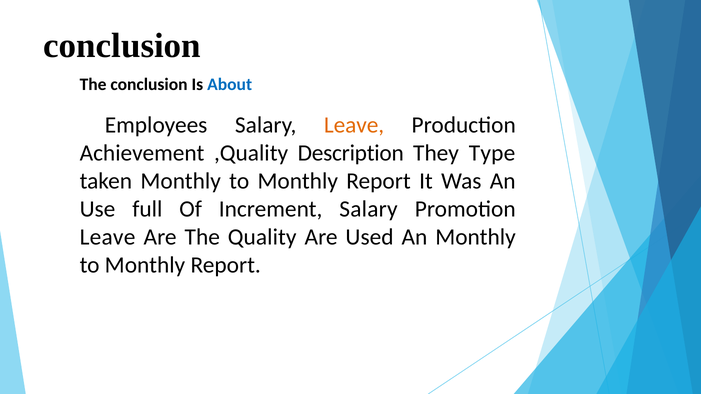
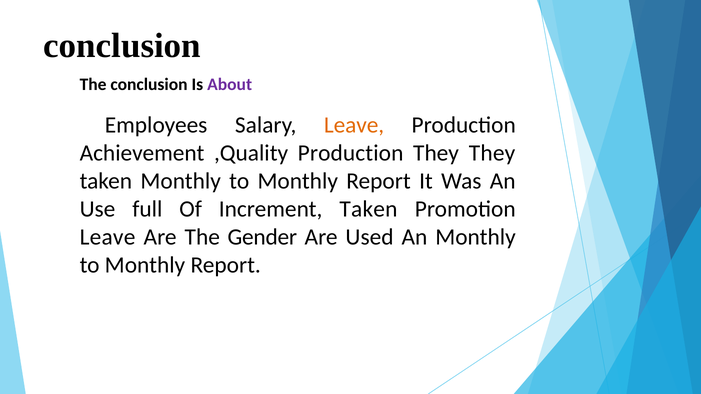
About colour: blue -> purple
,Quality Description: Description -> Production
They Type: Type -> They
Increment Salary: Salary -> Taken
Quality: Quality -> Gender
